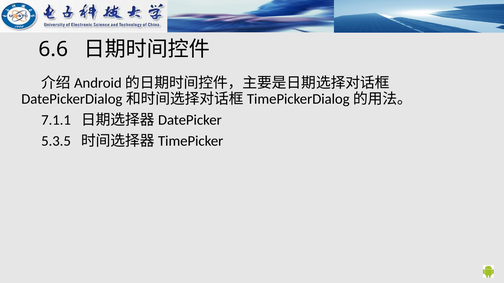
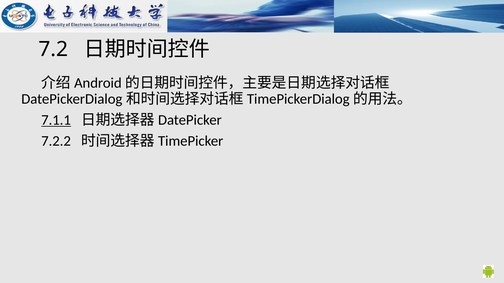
6.6: 6.6 -> 7.2
7.1.1 underline: none -> present
5.3.5: 5.3.5 -> 7.2.2
